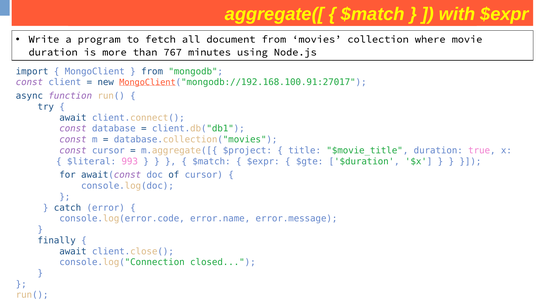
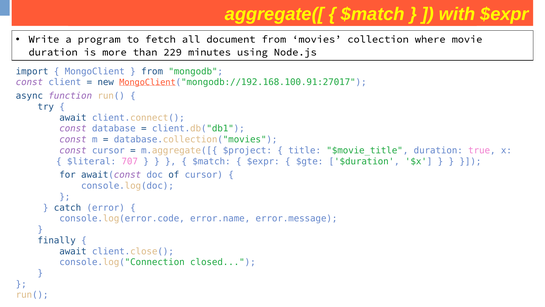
767: 767 -> 229
993: 993 -> 707
